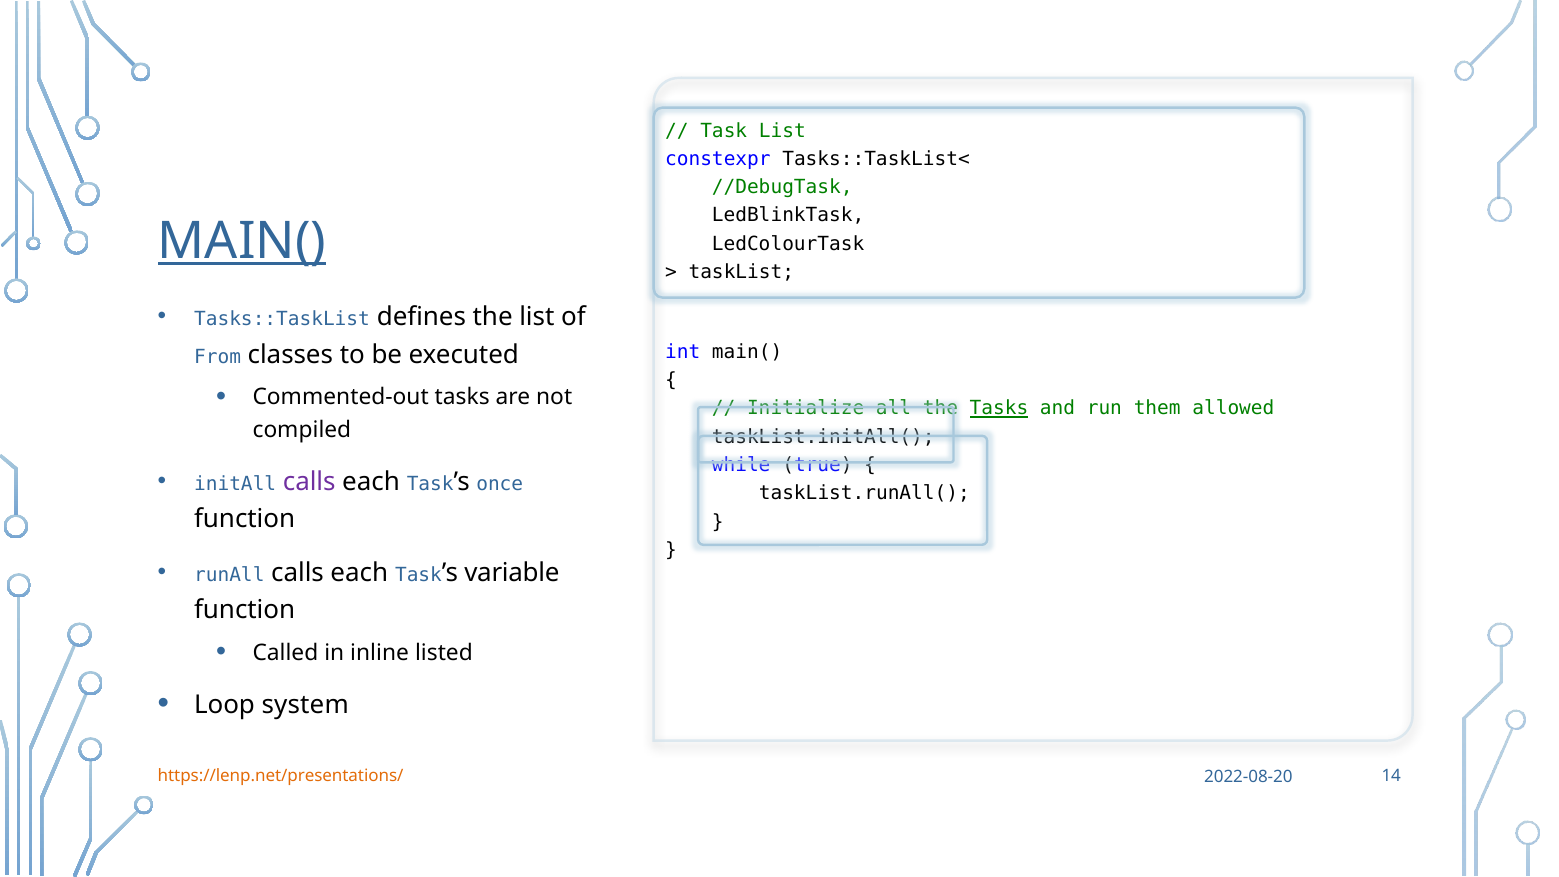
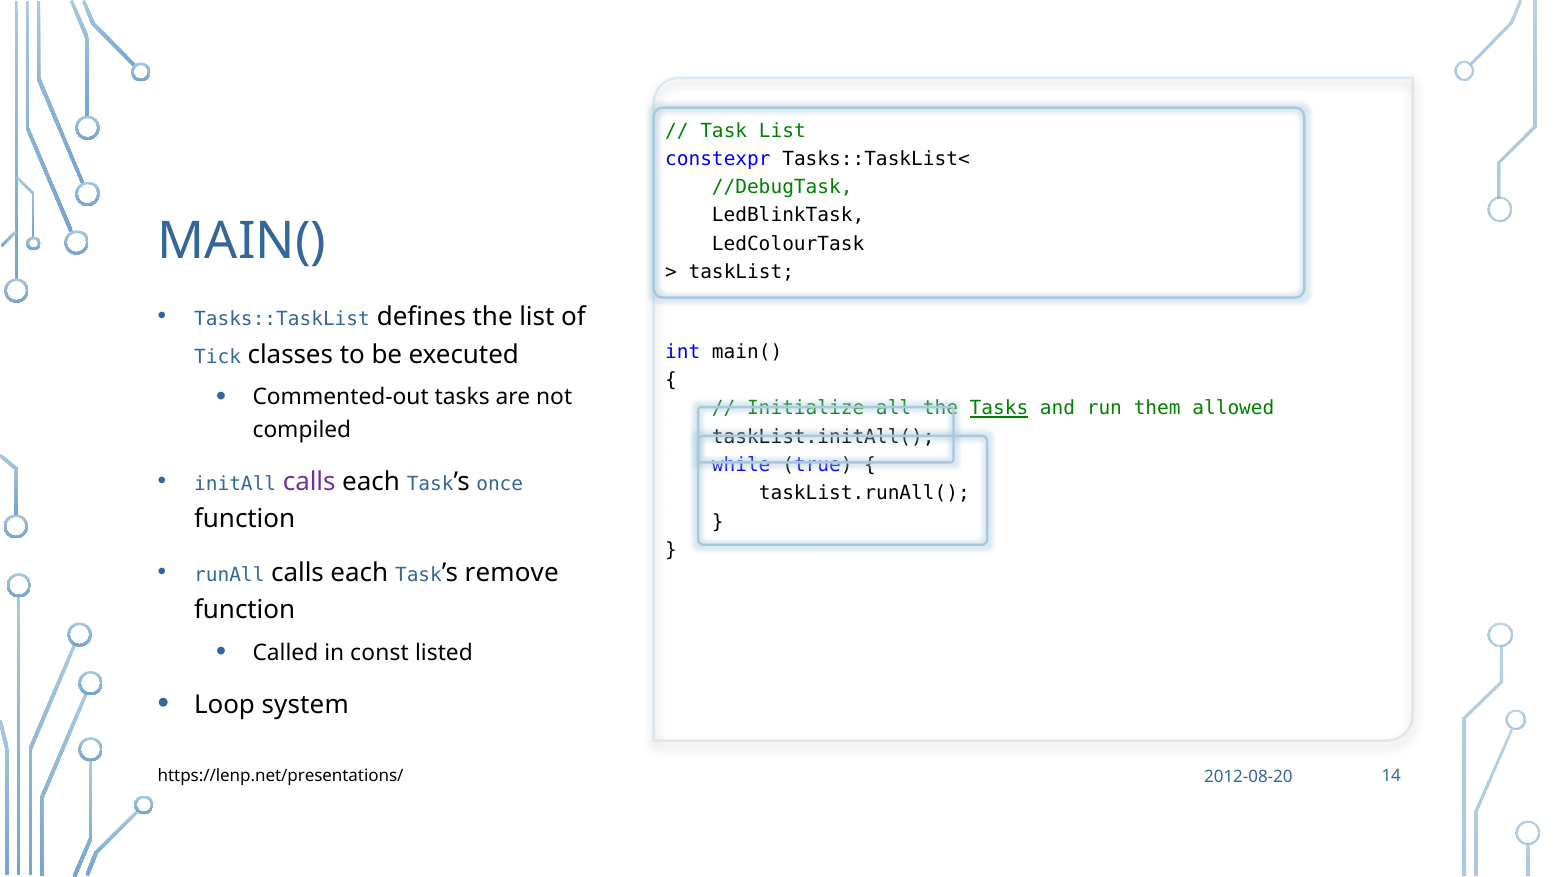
MAIN( at (242, 242) underline: present -> none
From: From -> Tick
variable: variable -> remove
inline: inline -> const
https://lenp.net/presentations/ colour: orange -> black
2022-08-20: 2022-08-20 -> 2012-08-20
